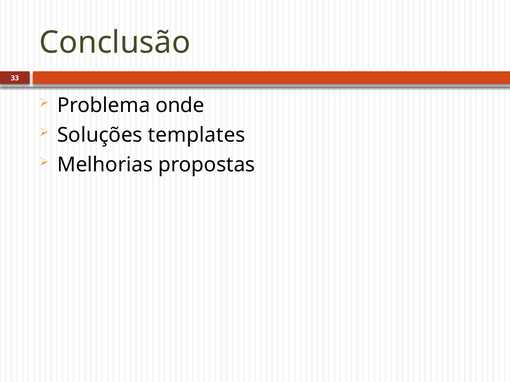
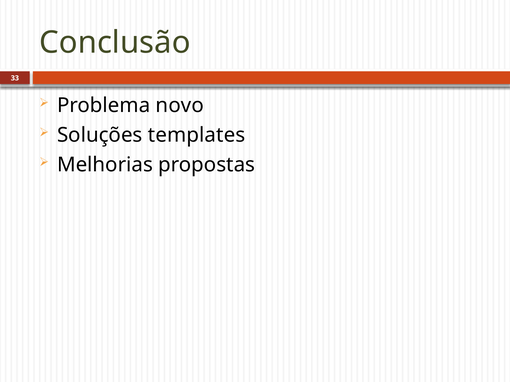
onde: onde -> novo
